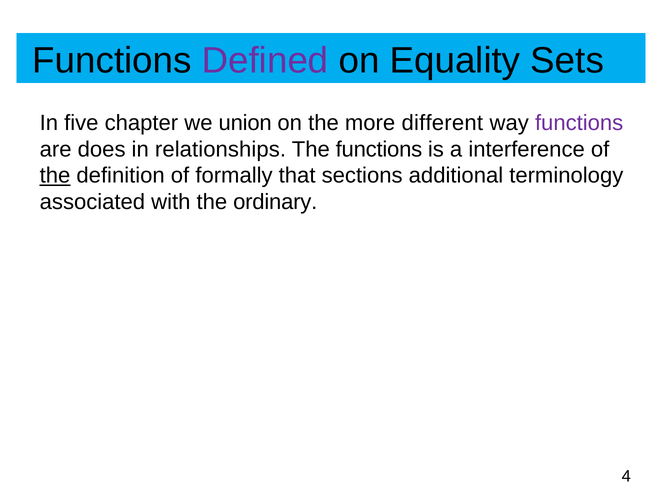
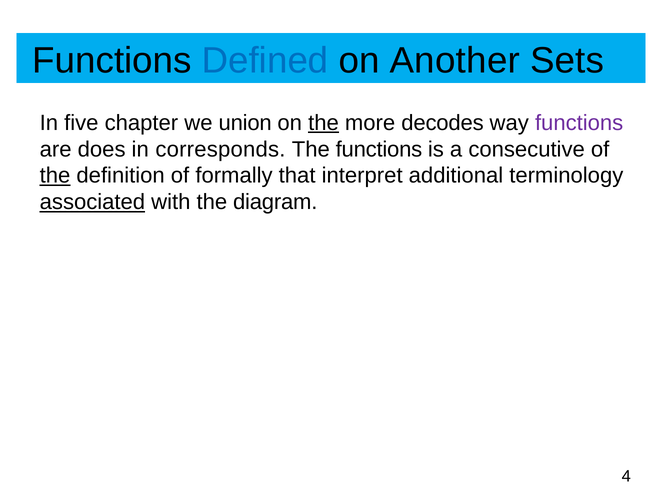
Defined colour: purple -> blue
Equality: Equality -> Another
the at (323, 123) underline: none -> present
different: different -> decodes
relationships: relationships -> corresponds
interference: interference -> consecutive
sections: sections -> interpret
associated underline: none -> present
ordinary: ordinary -> diagram
